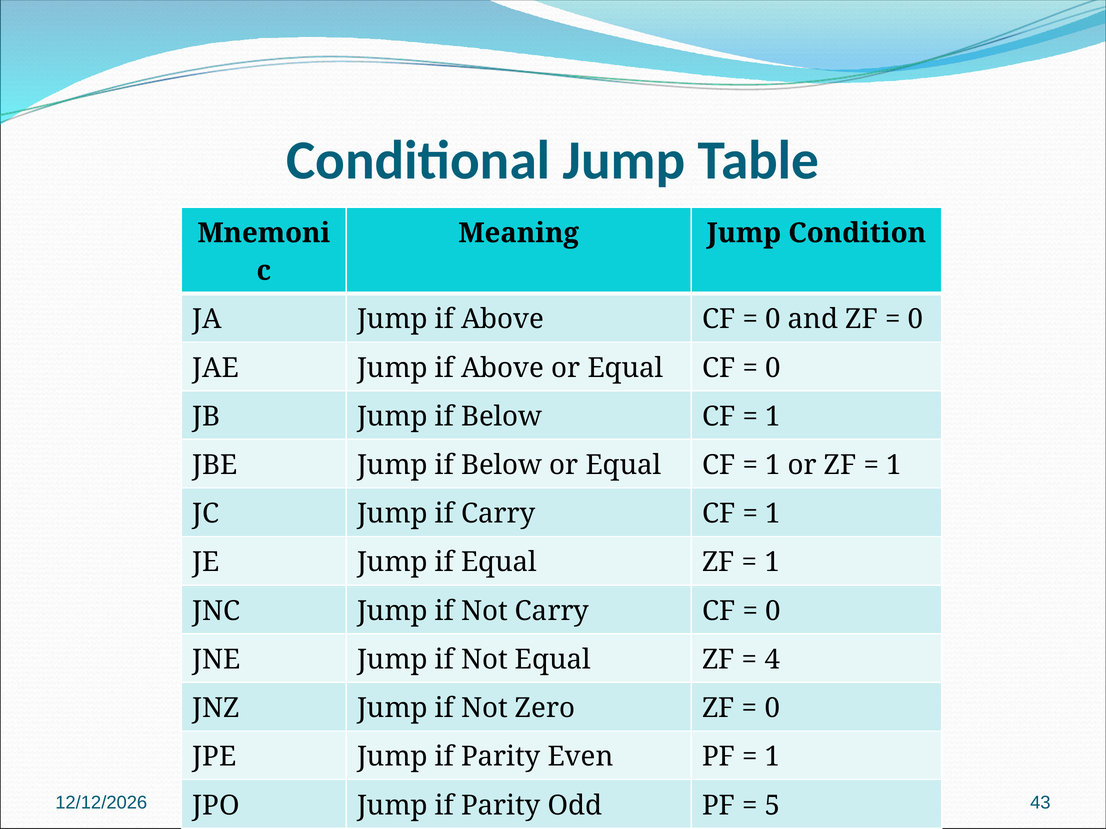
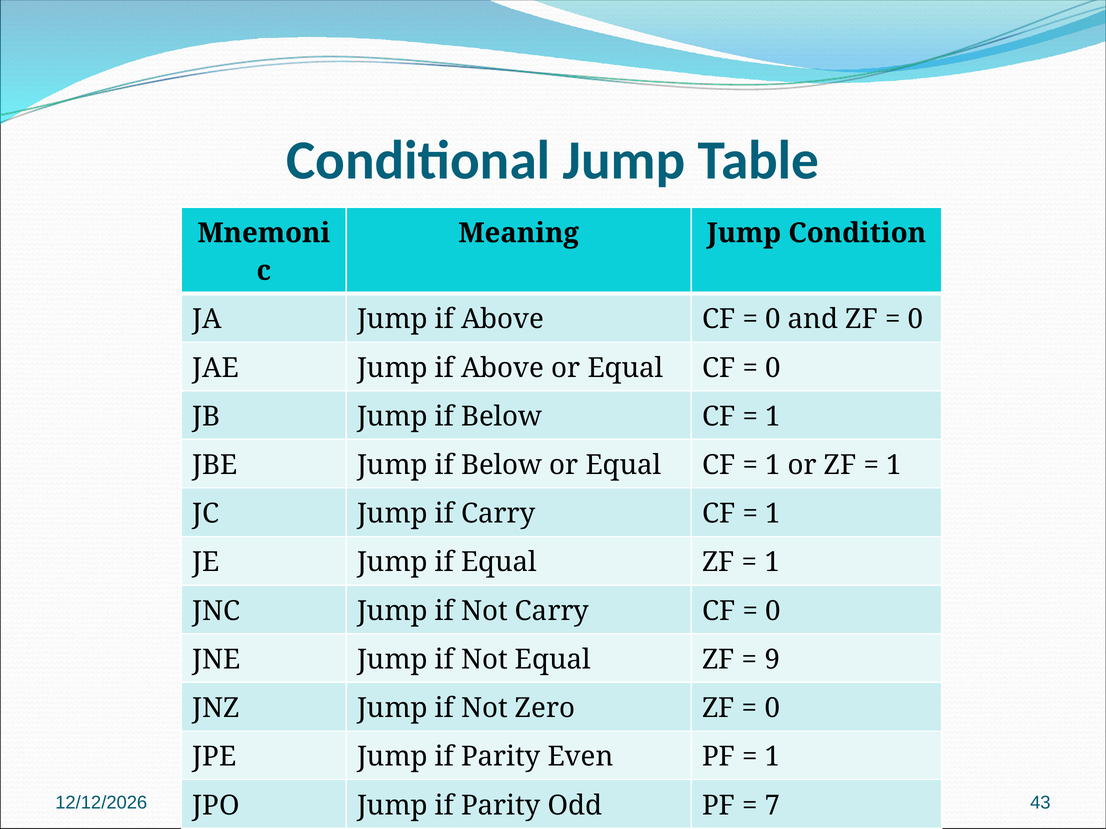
4: 4 -> 9
5: 5 -> 7
